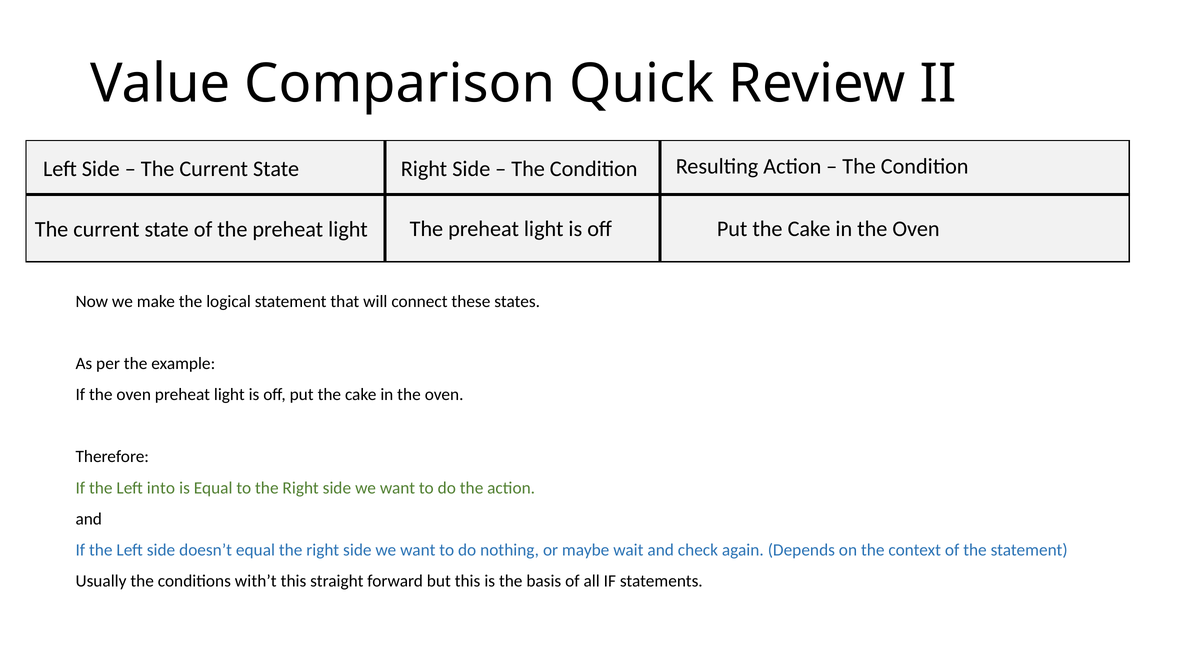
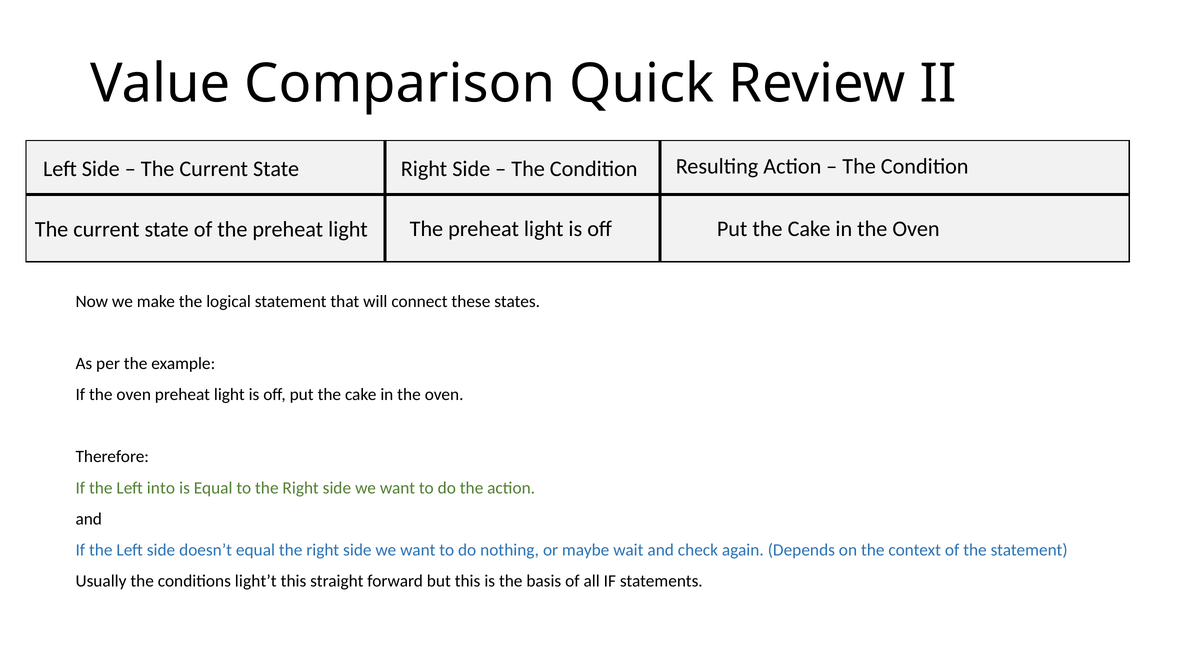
with’t: with’t -> light’t
